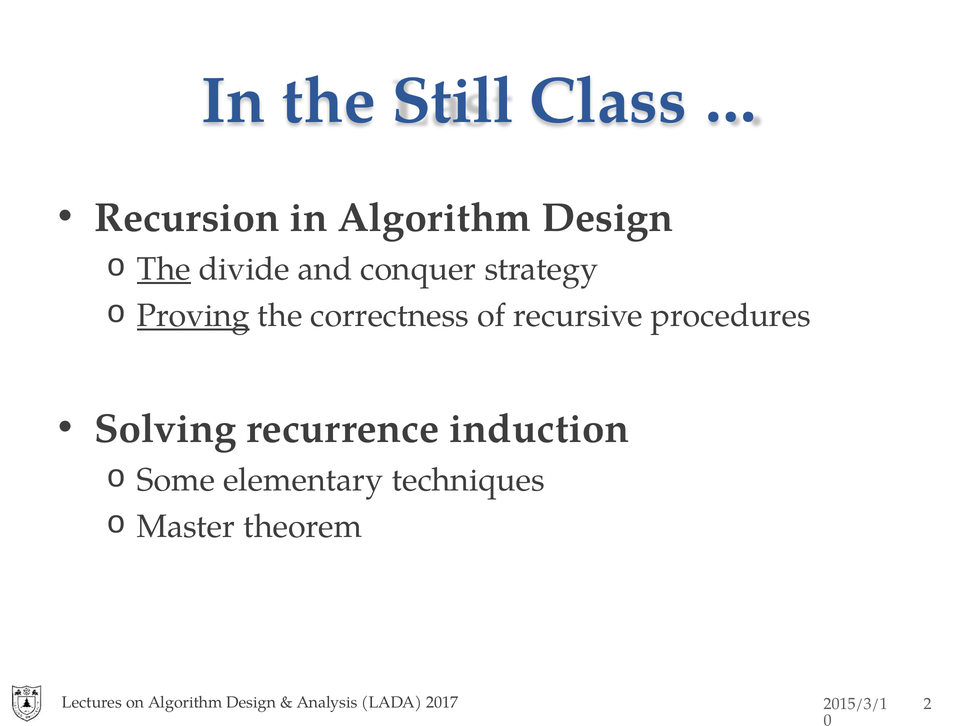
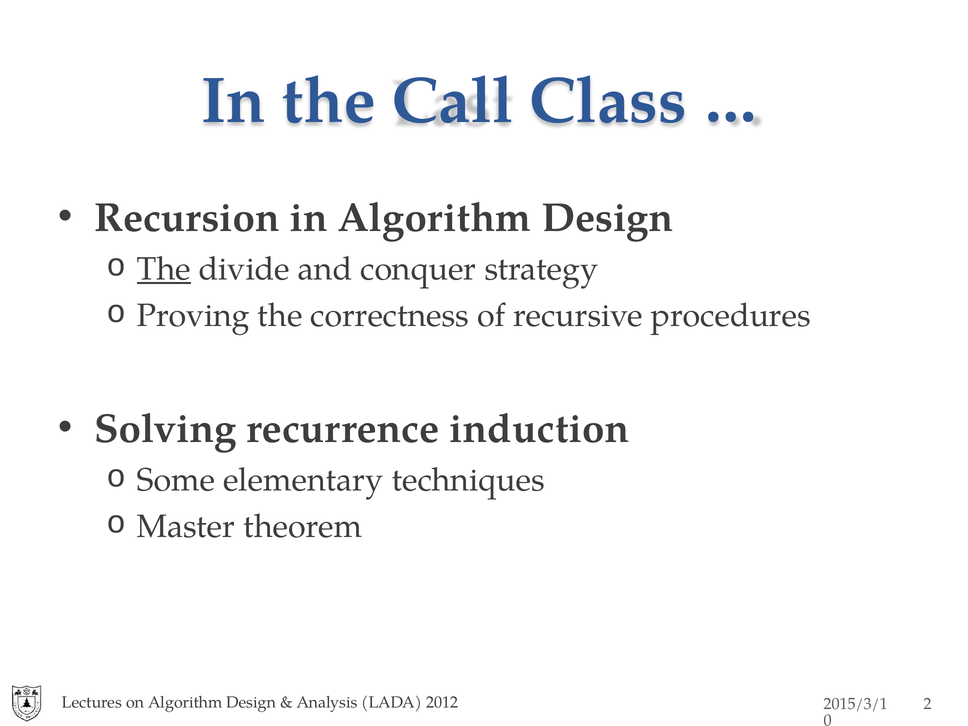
Still: Still -> Call
Proving underline: present -> none
2017: 2017 -> 2012
